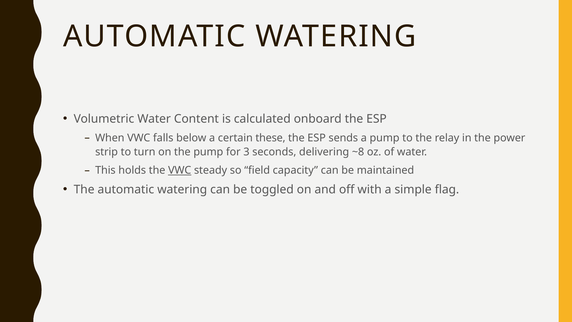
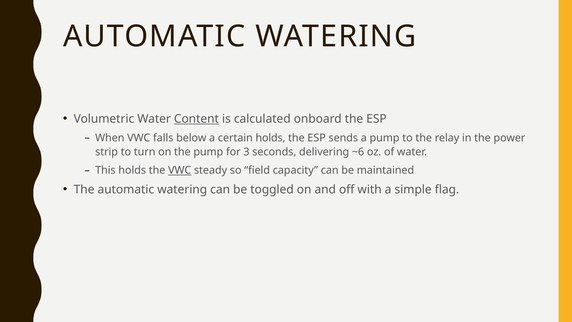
Content underline: none -> present
certain these: these -> holds
~8: ~8 -> ~6
